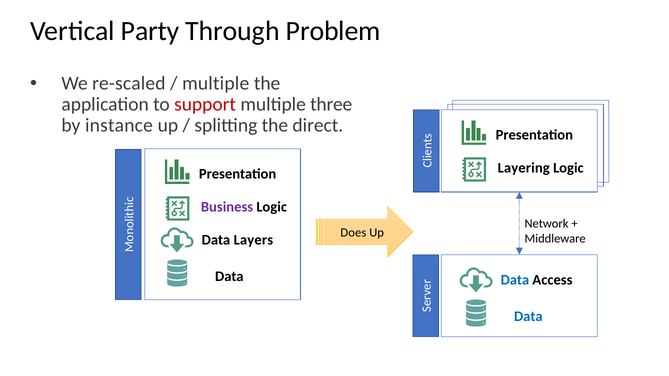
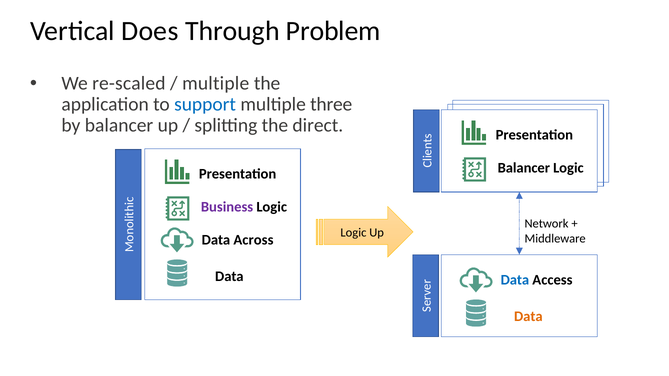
Party: Party -> Does
support colour: red -> blue
by instance: instance -> balancer
Layering at (524, 168): Layering -> Balancer
Does at (353, 233): Does -> Logic
Layers: Layers -> Across
Data at (528, 317) colour: blue -> orange
